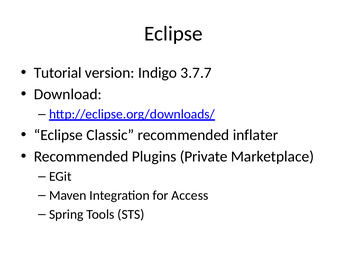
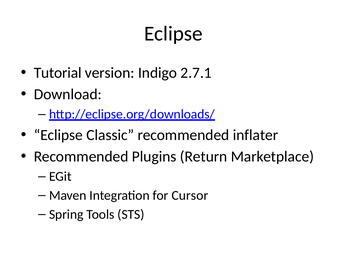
3.7.7: 3.7.7 -> 2.7.1
Private: Private -> Return
Access: Access -> Cursor
